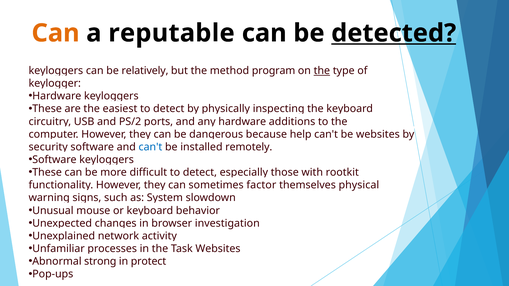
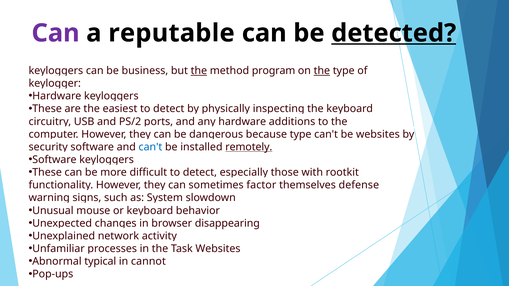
Can at (56, 33) colour: orange -> purple
relatively: relatively -> business
the at (199, 71) underline: none -> present
help at (301, 134): help -> type
remotely underline: none -> present
physical: physical -> defense
investigation: investigation -> disappearing
strong: strong -> typical
protect: protect -> cannot
